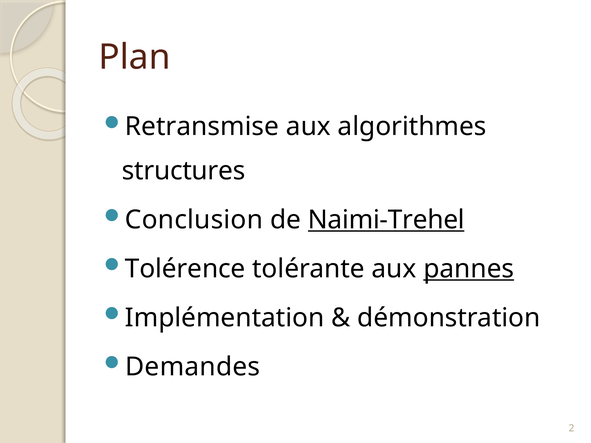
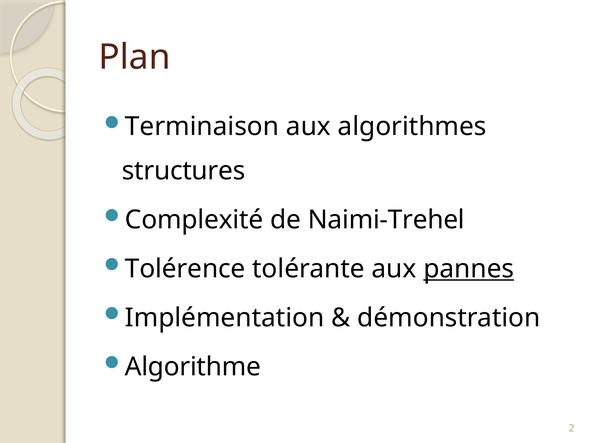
Retransmise: Retransmise -> Terminaison
Conclusion: Conclusion -> Complexité
Naimi-Trehel underline: present -> none
Demandes: Demandes -> Algorithme
